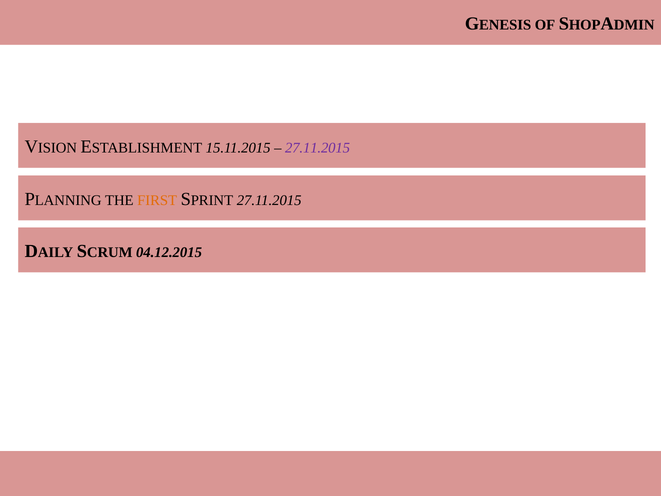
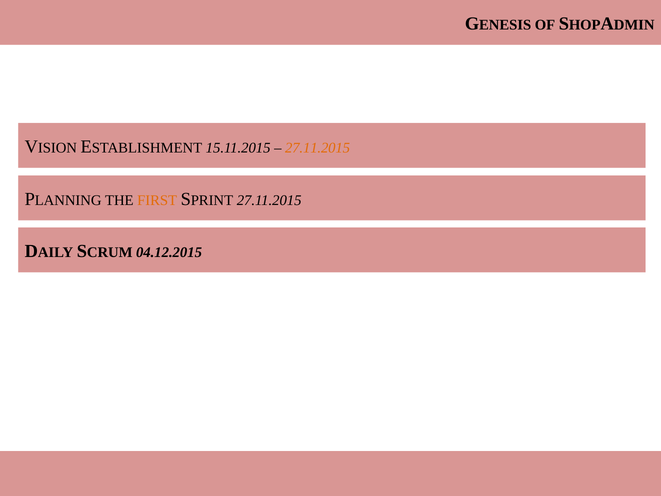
27.11.2015 at (318, 148) colour: purple -> orange
